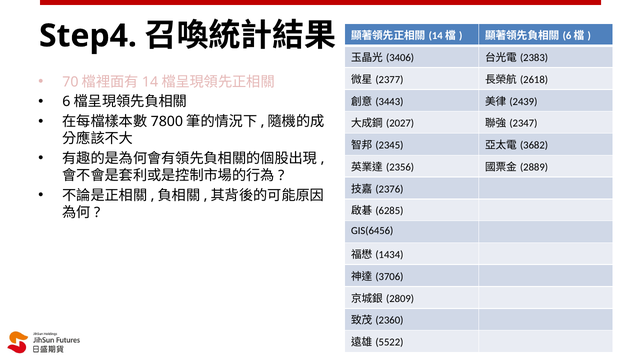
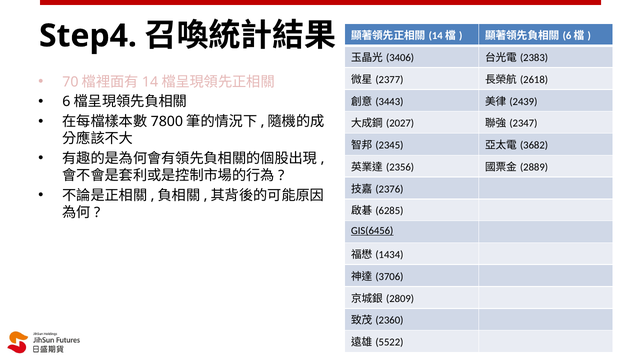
GIS(6456 underline: none -> present
